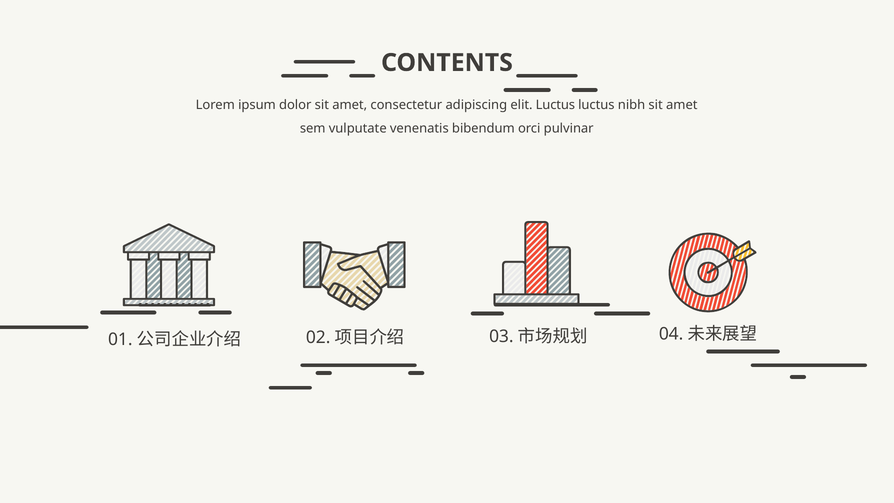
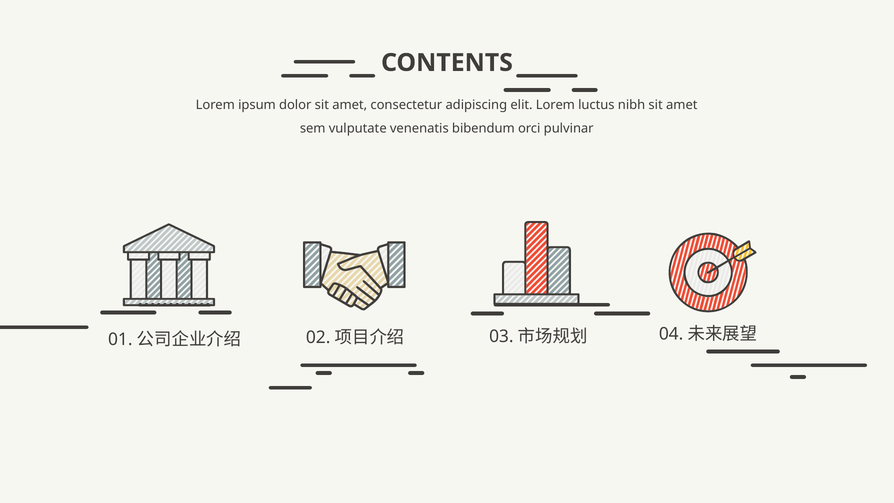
elit Luctus: Luctus -> Lorem
